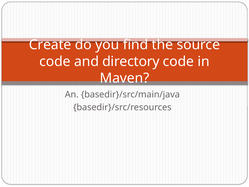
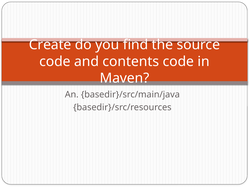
directory: directory -> contents
